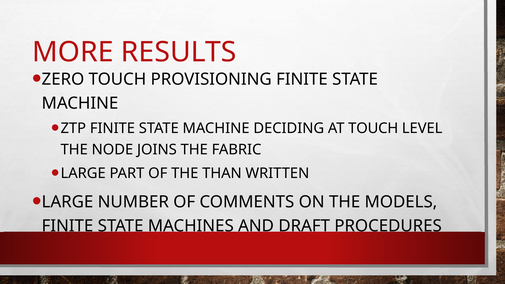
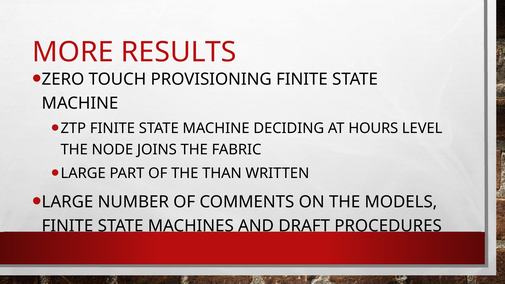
AT TOUCH: TOUCH -> HOURS
